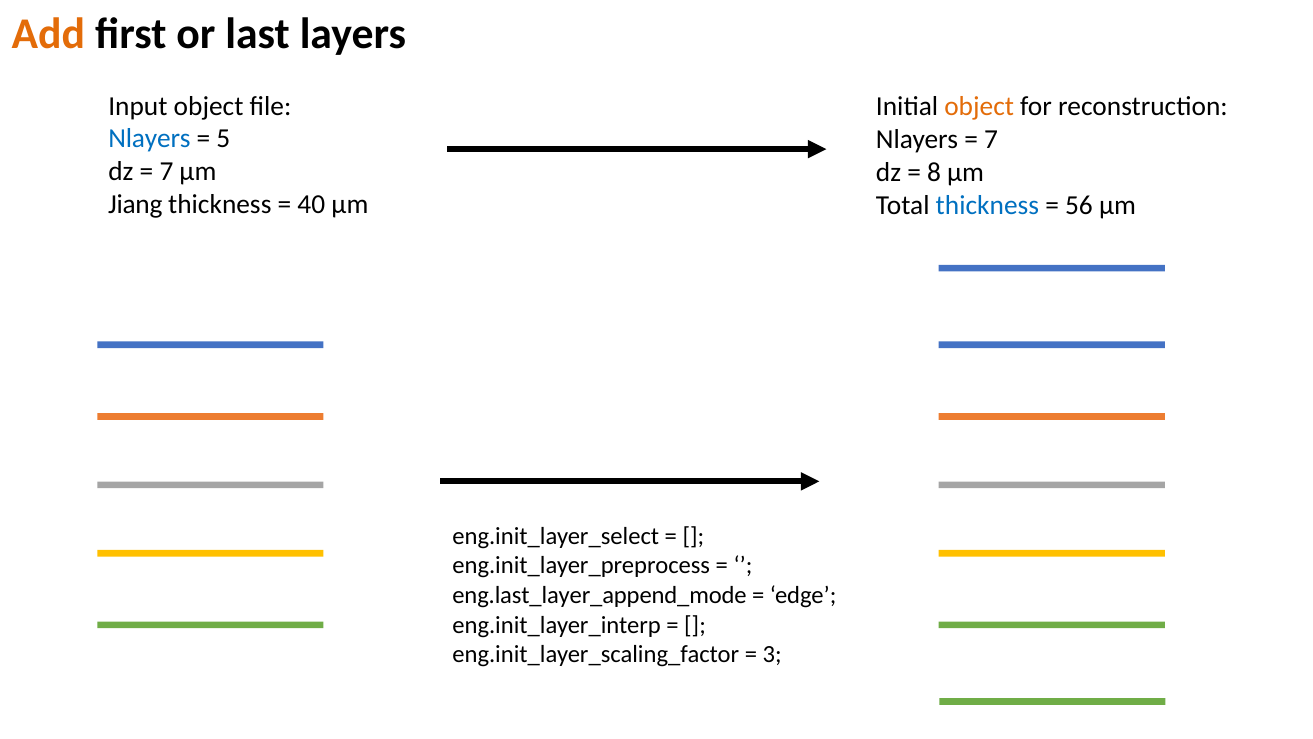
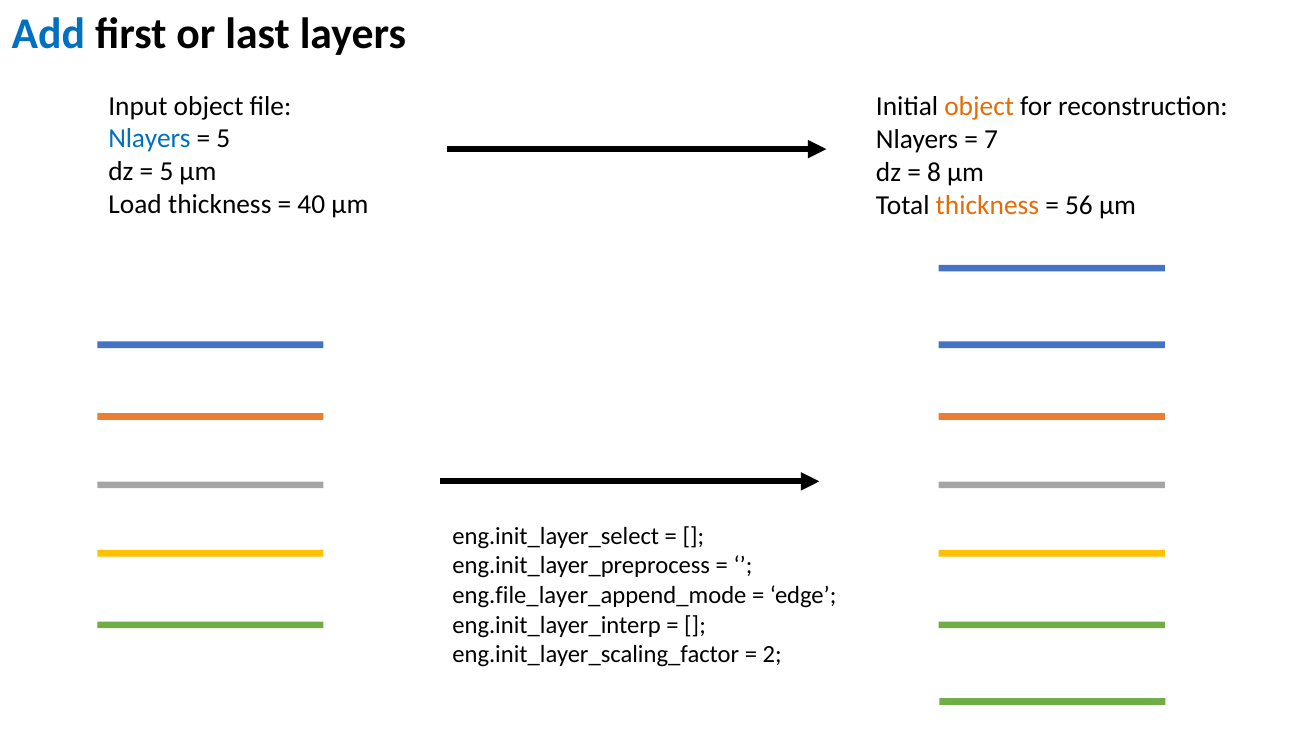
Add colour: orange -> blue
7 at (166, 172): 7 -> 5
Jiang: Jiang -> Load
thickness at (987, 205) colour: blue -> orange
eng.last_layer_append_mode: eng.last_layer_append_mode -> eng.file_layer_append_mode
3: 3 -> 2
